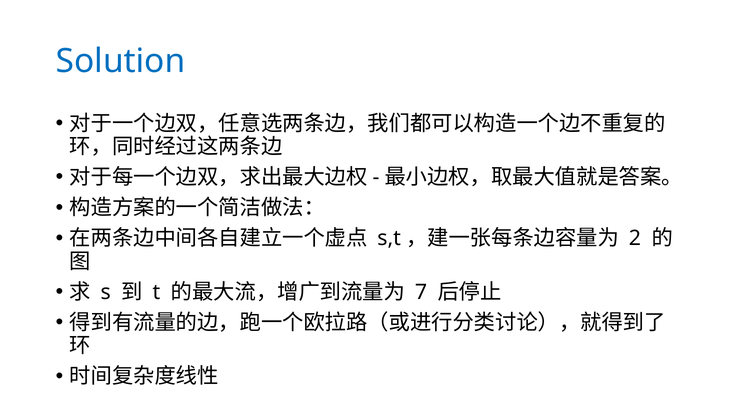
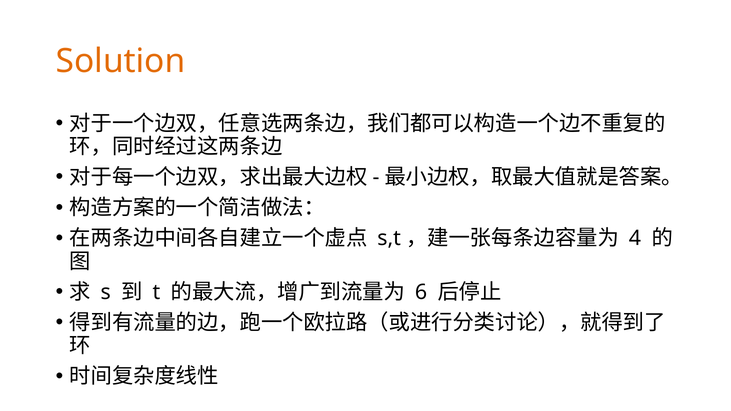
Solution colour: blue -> orange
2: 2 -> 4
7: 7 -> 6
